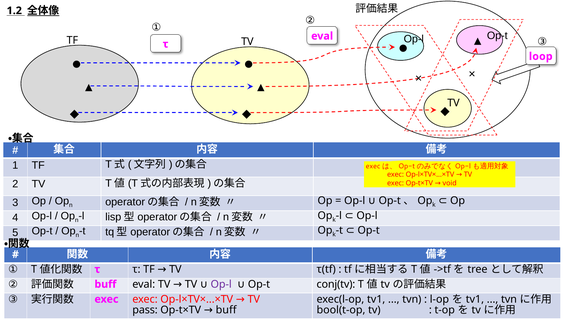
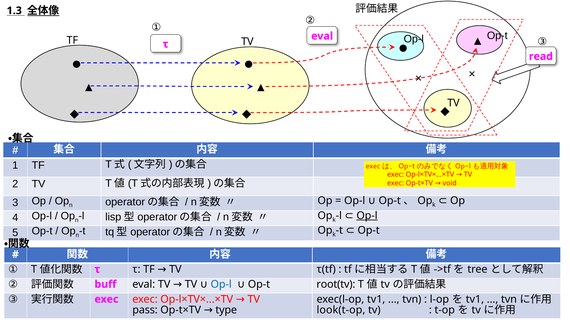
1.2: 1.2 -> 1.3
loop: loop -> read
Op-l at (367, 216) underline: none -> present
Op-l at (221, 285) colour: purple -> blue
conj(tv: conj(tv -> root(tv
Op-t×TV buff: buff -> type
bool(t-op: bool(t-op -> look(t-op
